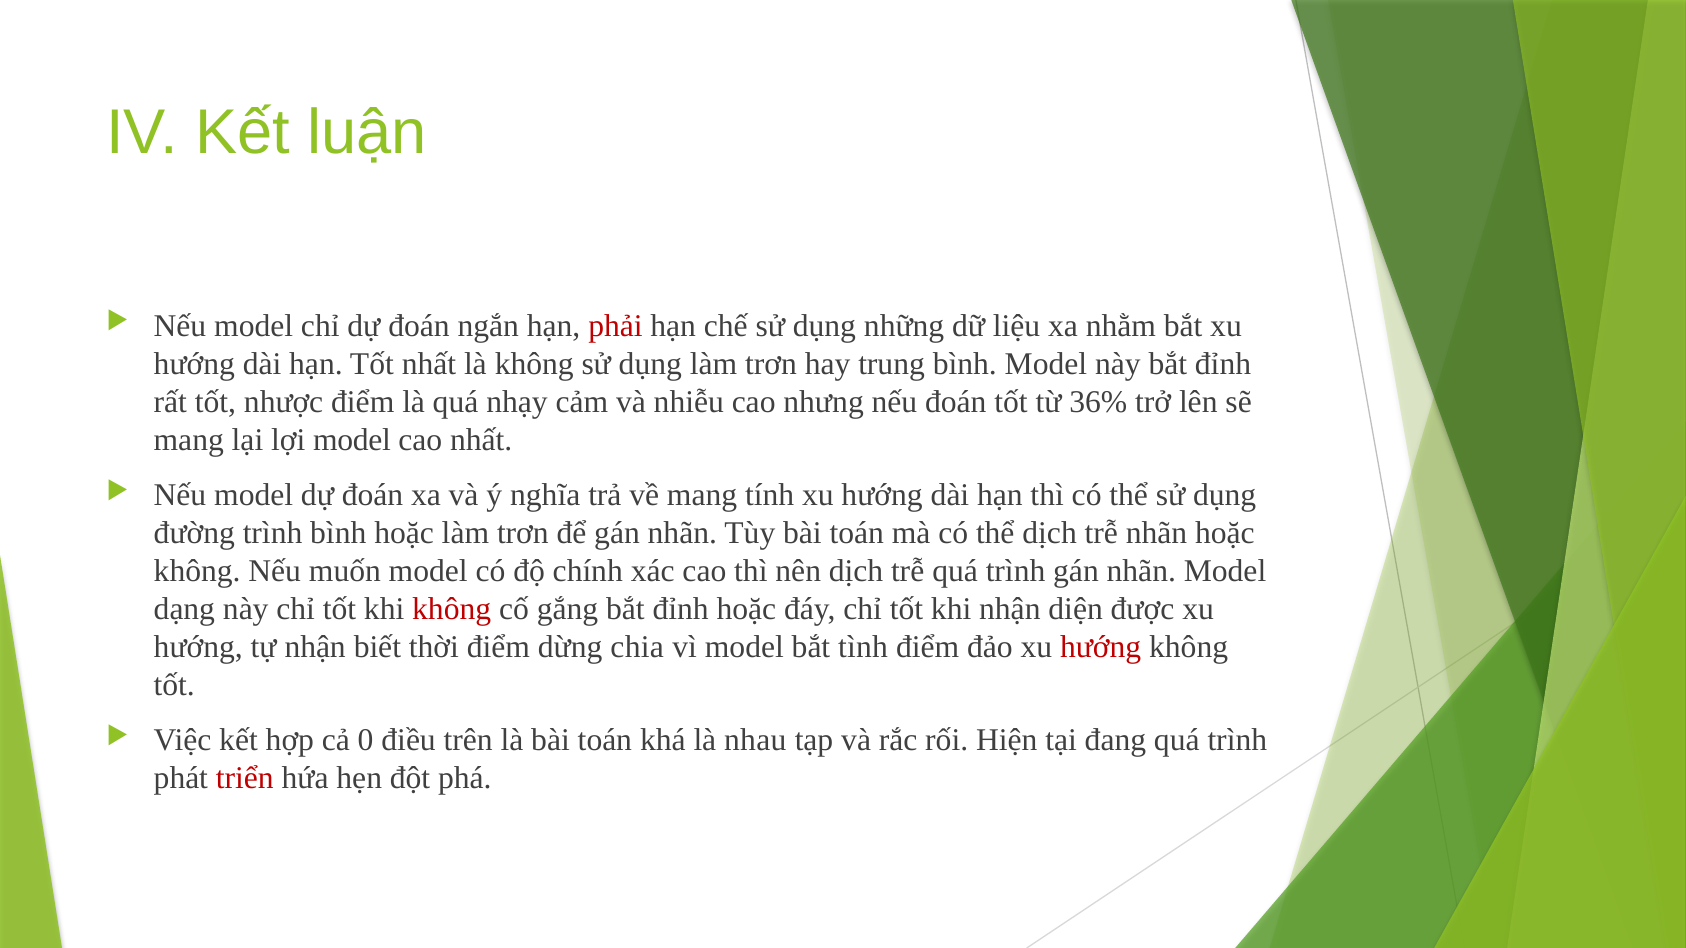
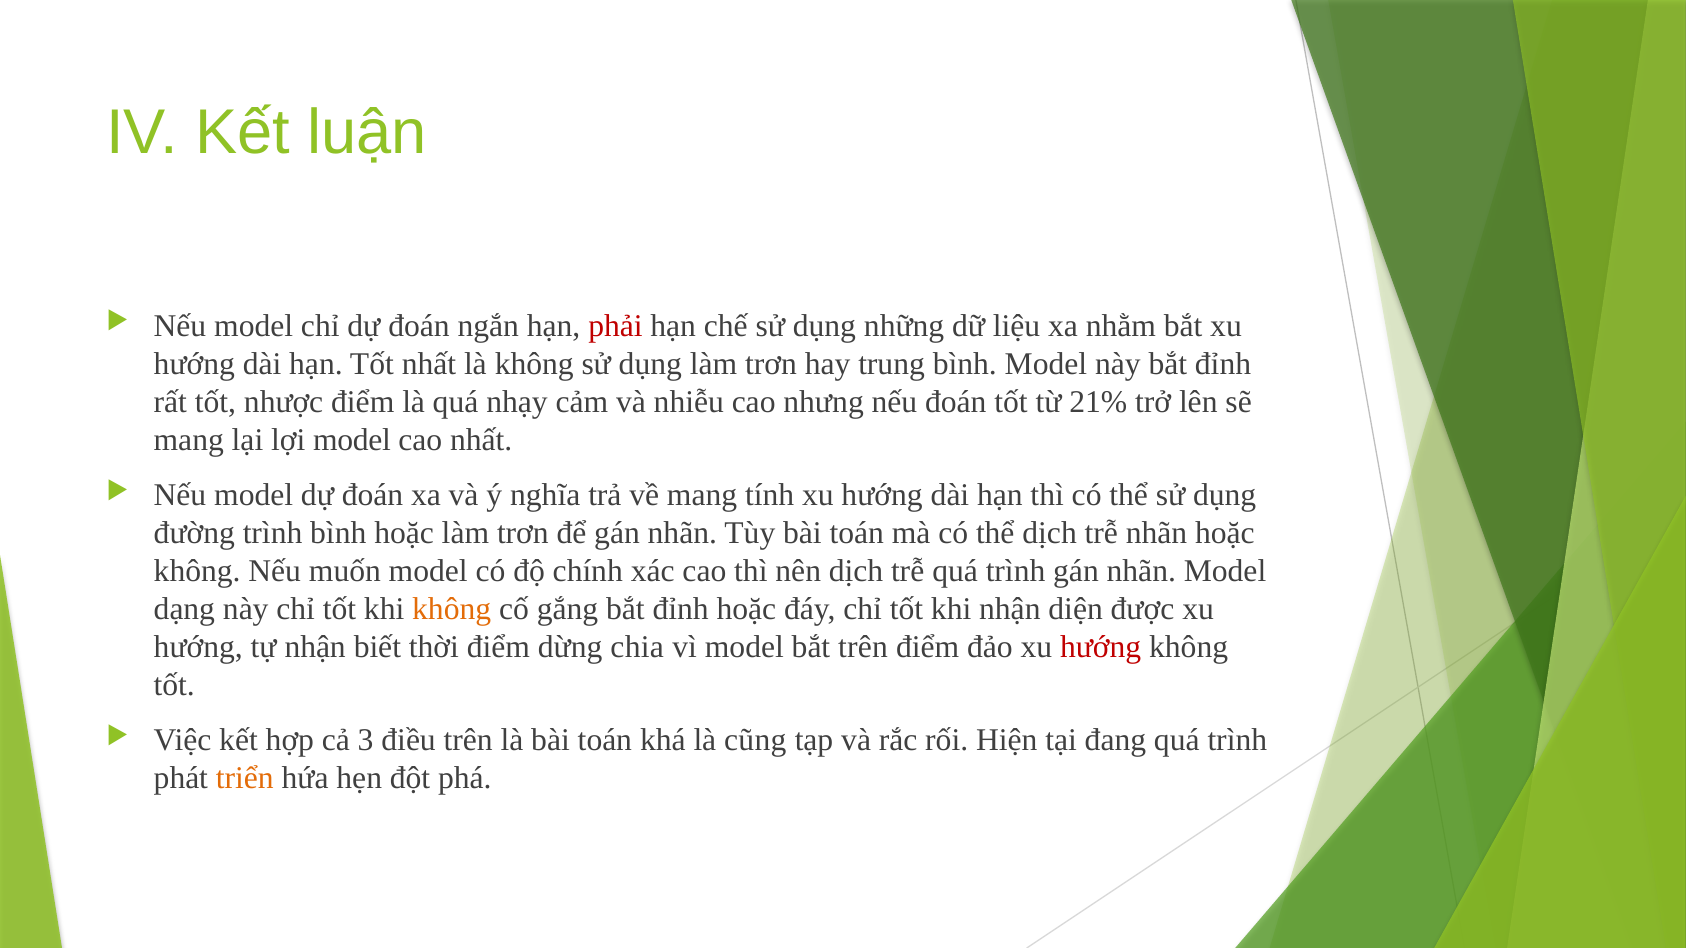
36%: 36% -> 21%
không at (452, 609) colour: red -> orange
bắt tình: tình -> trên
0: 0 -> 3
nhau: nhau -> cũng
triển colour: red -> orange
